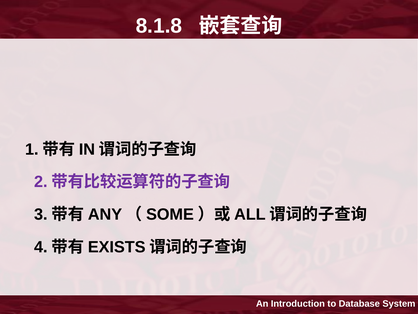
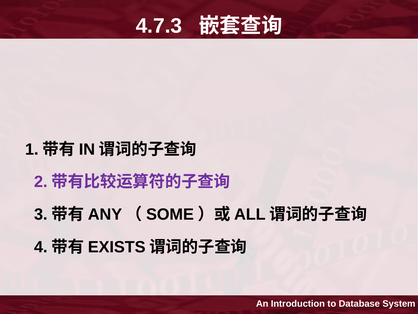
8.1.8: 8.1.8 -> 4.7.3
